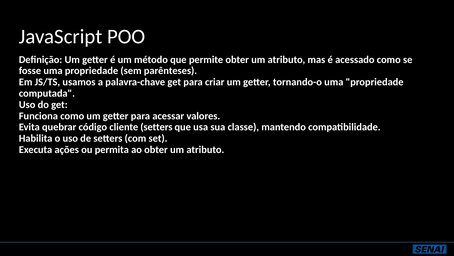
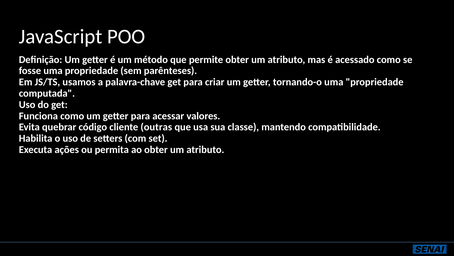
cliente setters: setters -> outras
